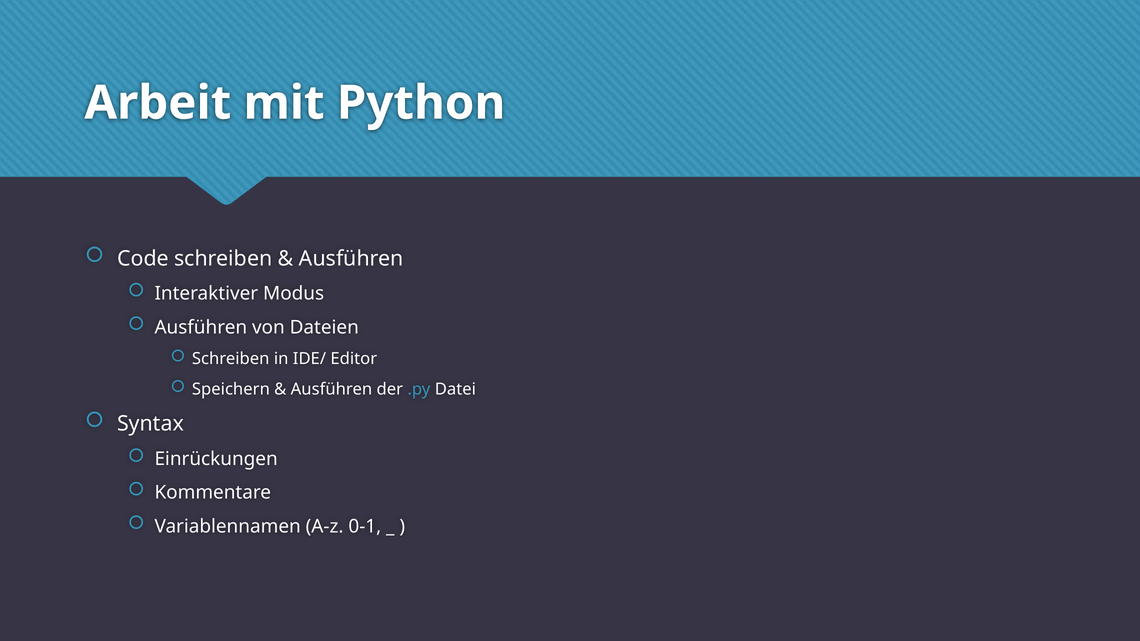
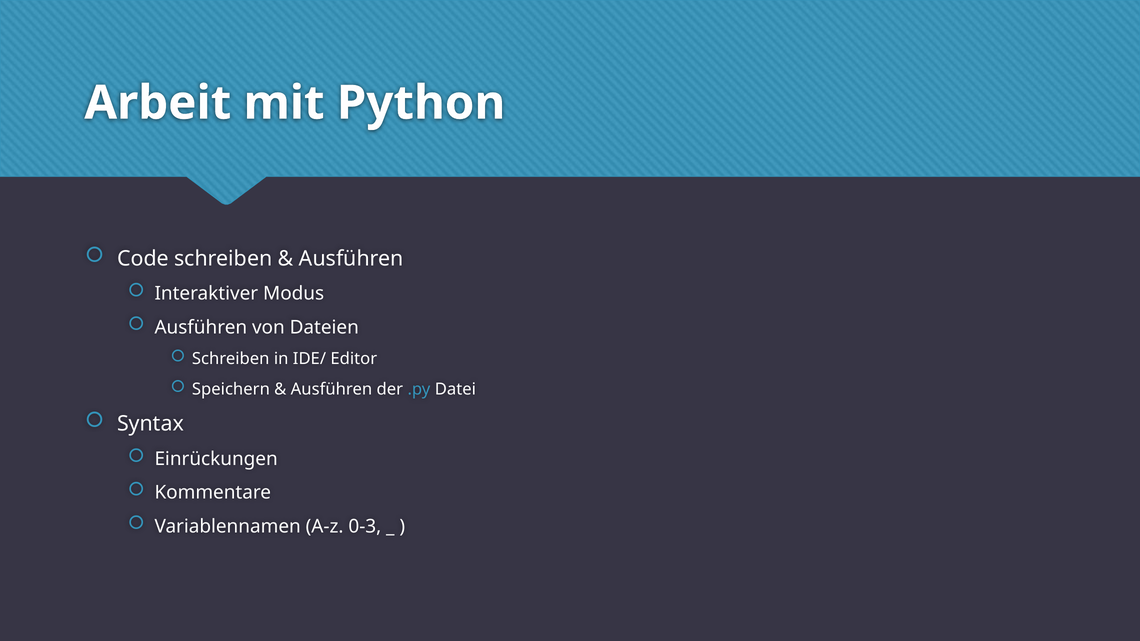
0-1: 0-1 -> 0-3
